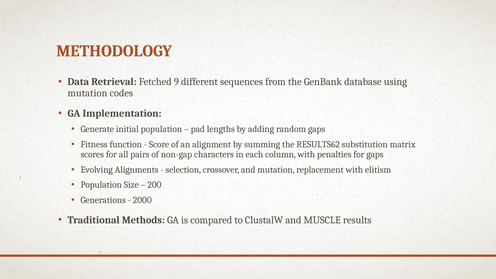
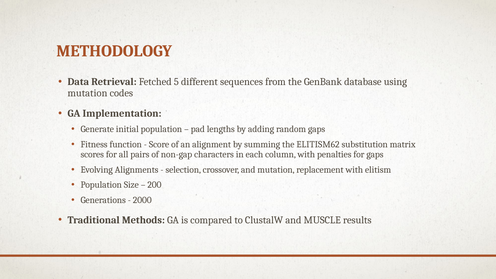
9: 9 -> 5
RESULTS62: RESULTS62 -> ELITISM62
